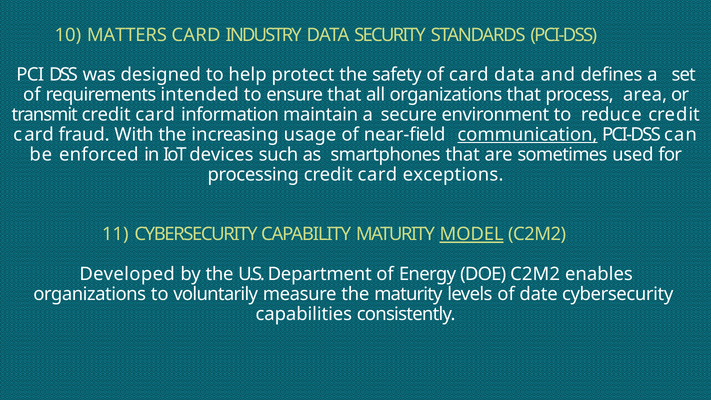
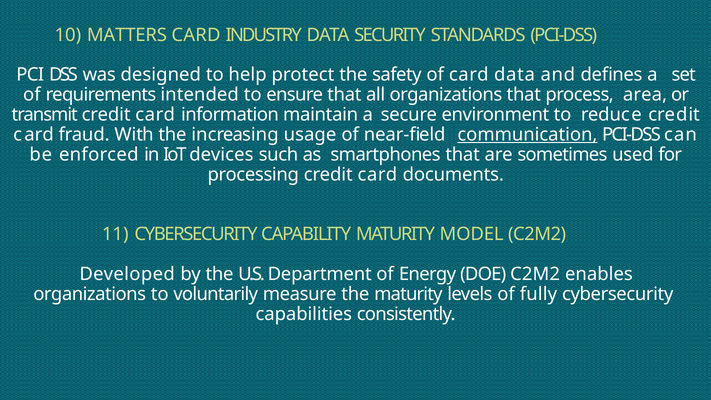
exceptions: exceptions -> documents
MODEL underline: present -> none
date: date -> fully
